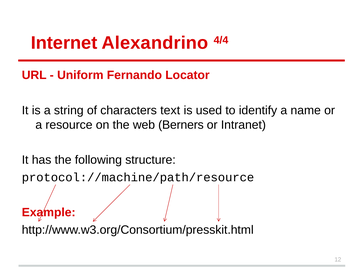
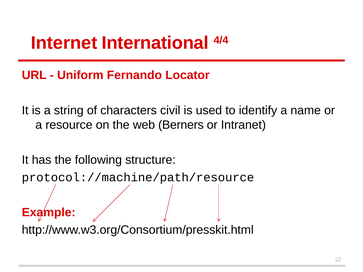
Alexandrino: Alexandrino -> International
text: text -> civil
